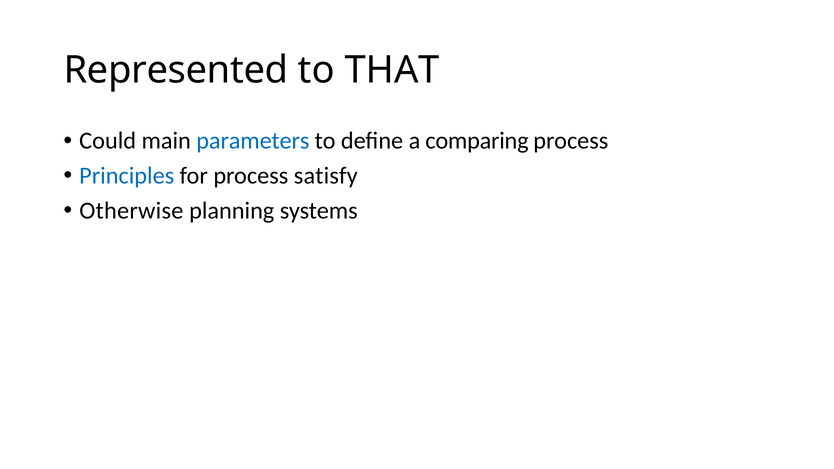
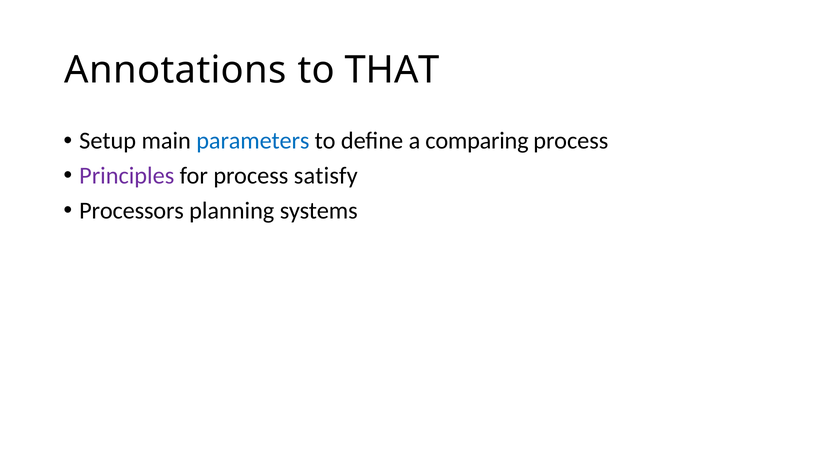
Represented: Represented -> Annotations
Could: Could -> Setup
Principles colour: blue -> purple
Otherwise: Otherwise -> Processors
